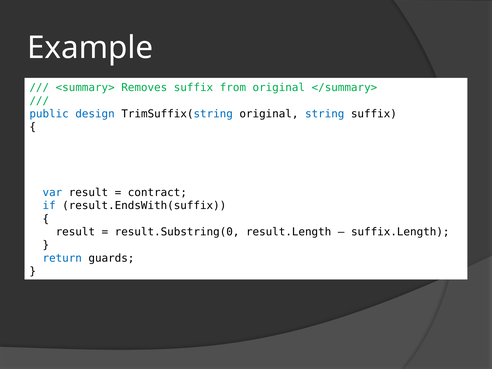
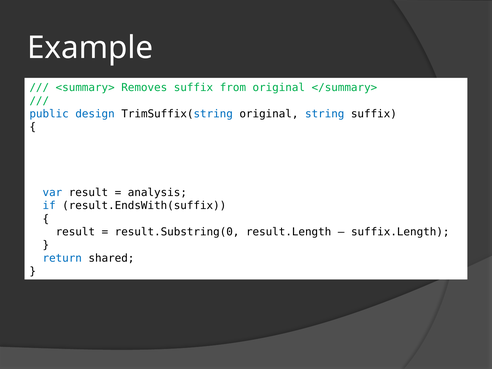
contract: contract -> analysis
guards: guards -> shared
